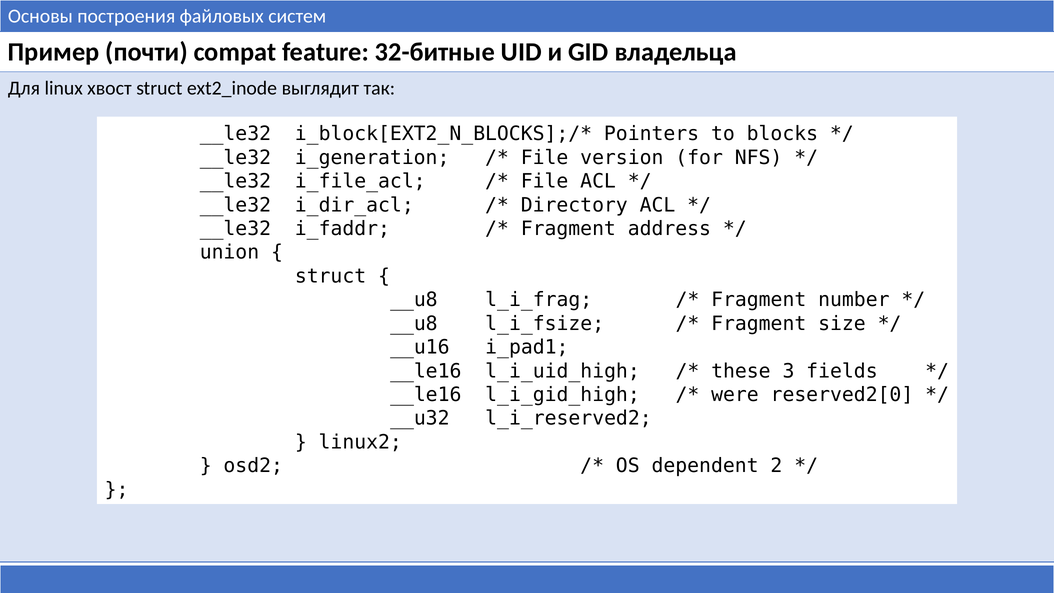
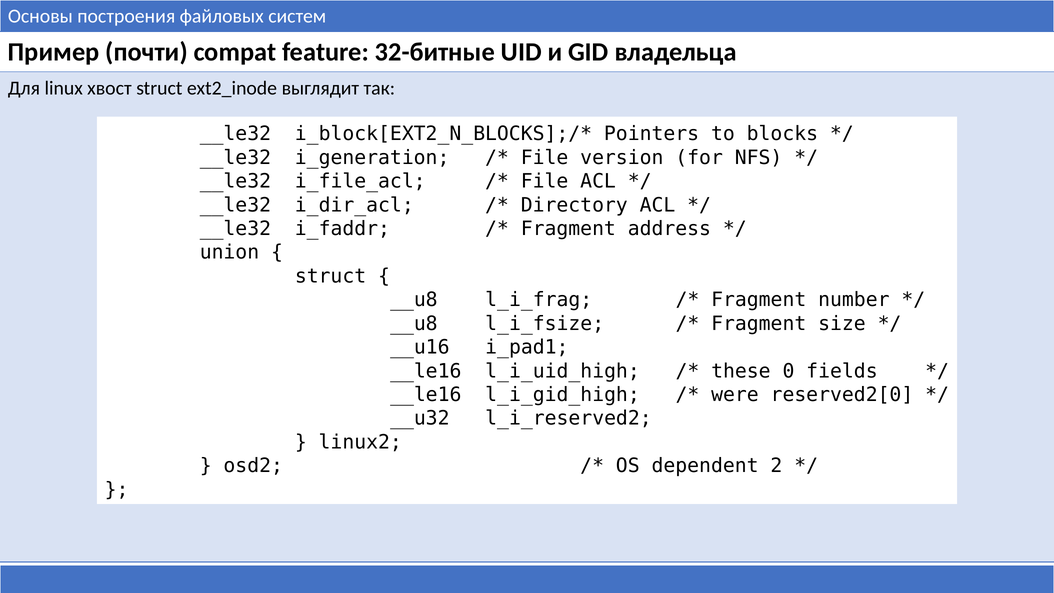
3: 3 -> 0
